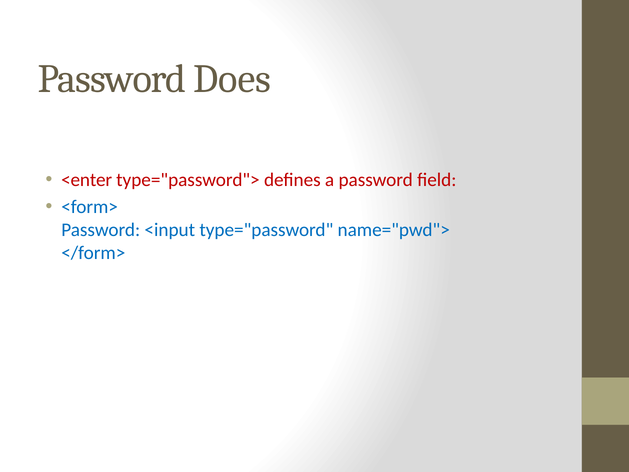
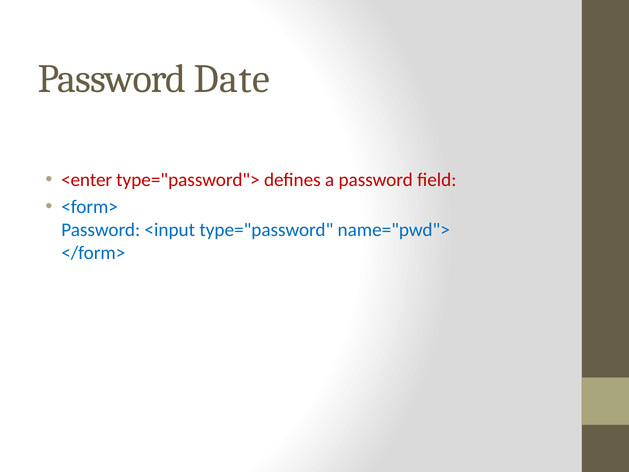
Does: Does -> Date
